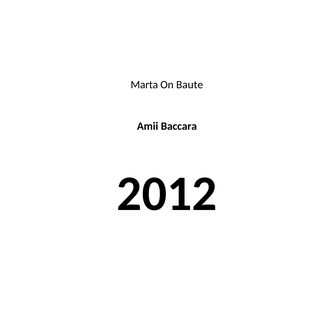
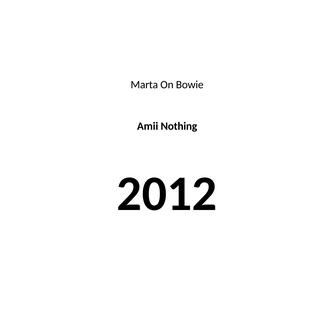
Baute: Baute -> Bowie
Baccara: Baccara -> Nothing
